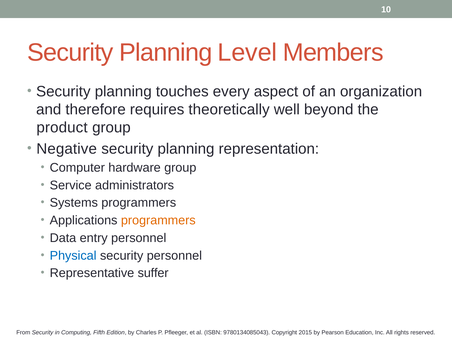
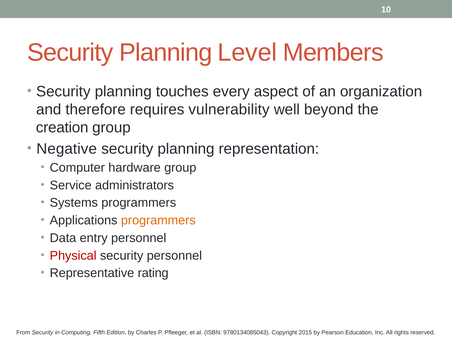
theoretically: theoretically -> vulnerability
product: product -> creation
Physical colour: blue -> red
suffer: suffer -> rating
